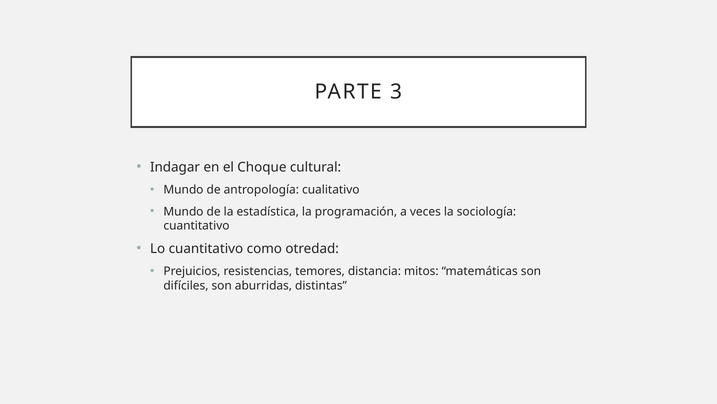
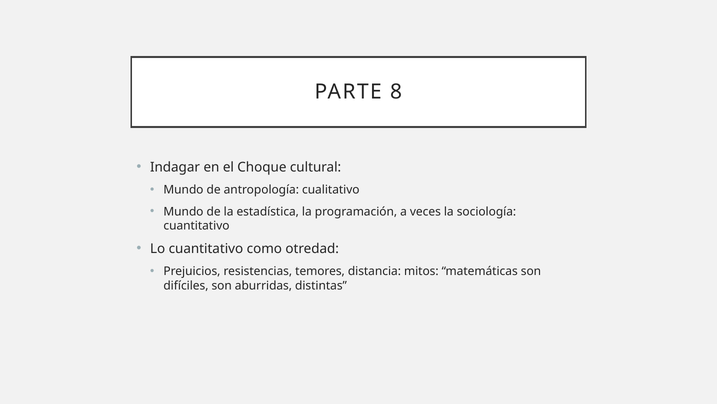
3: 3 -> 8
